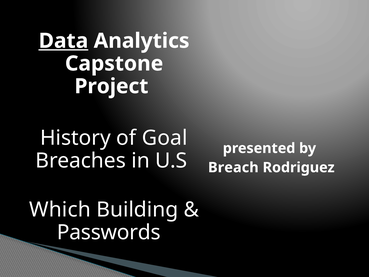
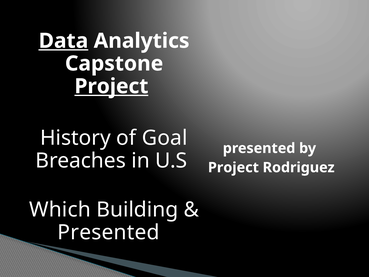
Project at (111, 86) underline: none -> present
Breach at (233, 167): Breach -> Project
Passwords at (109, 232): Passwords -> Presented
